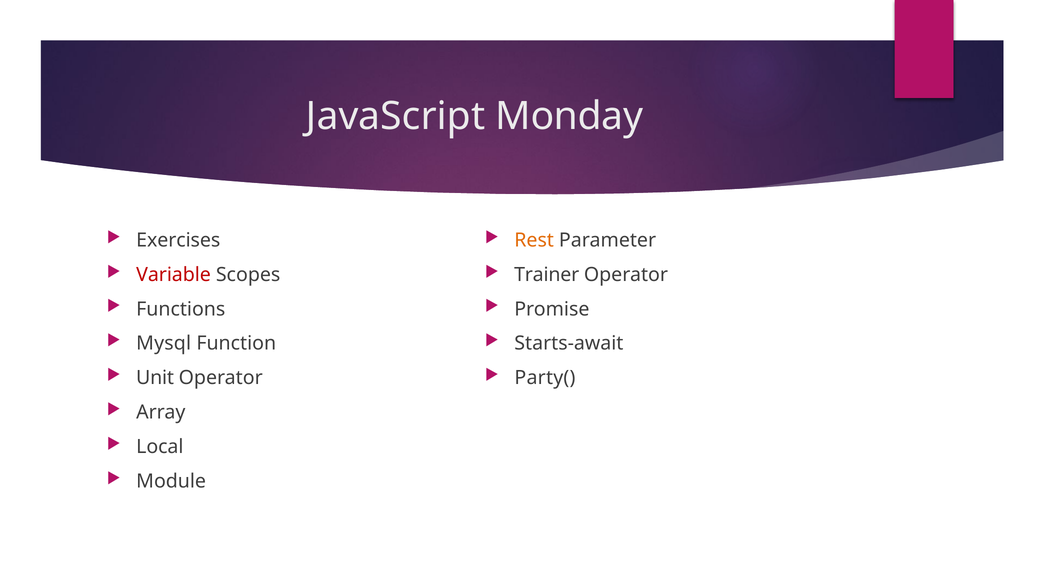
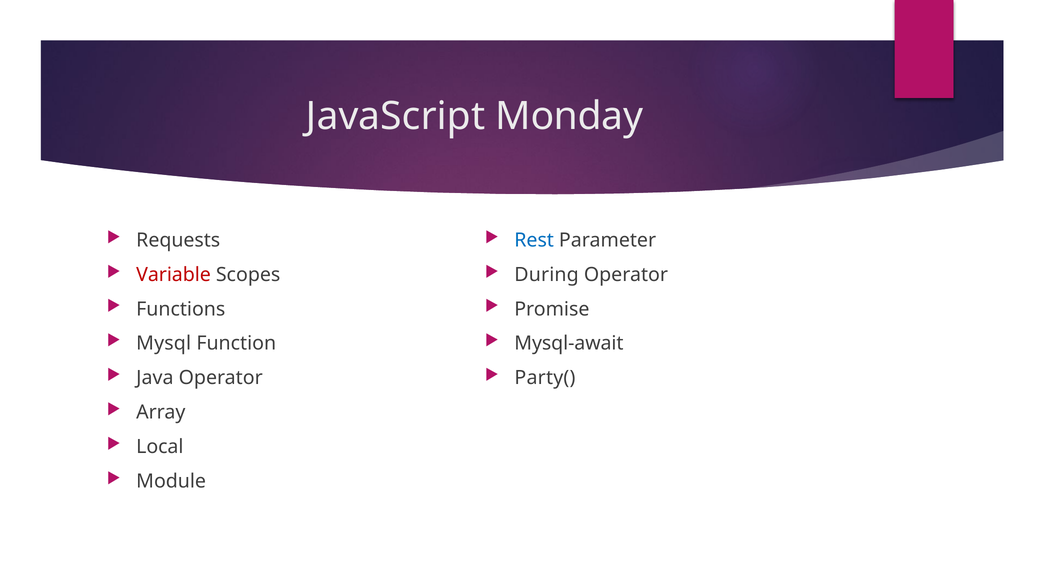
Exercises: Exercises -> Requests
Rest colour: orange -> blue
Trainer: Trainer -> During
Starts-await: Starts-await -> Mysql-await
Unit: Unit -> Java
